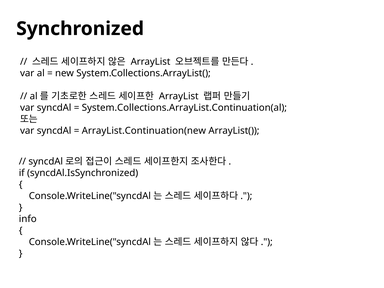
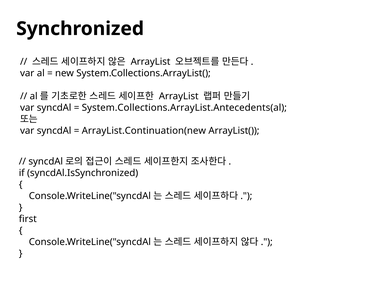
System.Collections.ArrayList.Continuation(al: System.Collections.ArrayList.Continuation(al -> System.Collections.ArrayList.Antecedents(al
info: info -> first
